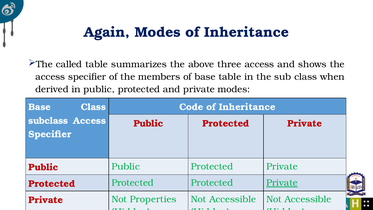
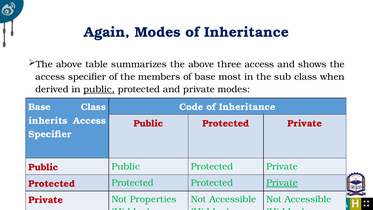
called at (69, 64): called -> above
base table: table -> most
public at (99, 89) underline: none -> present
subclass: subclass -> inherits
